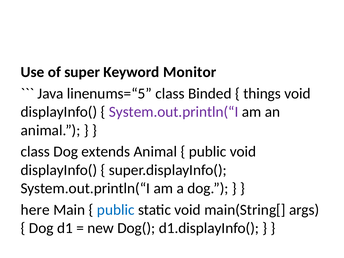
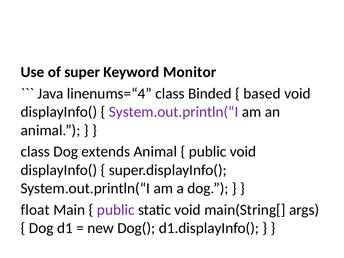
linenums=“5: linenums=“5 -> linenums=“4
things: things -> based
here: here -> float
public at (116, 210) colour: blue -> purple
